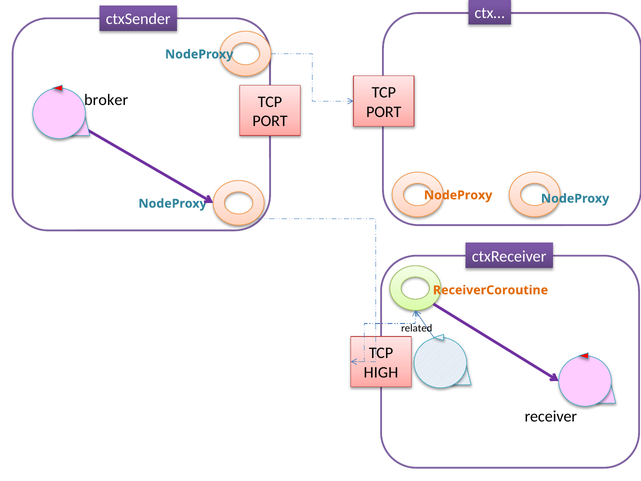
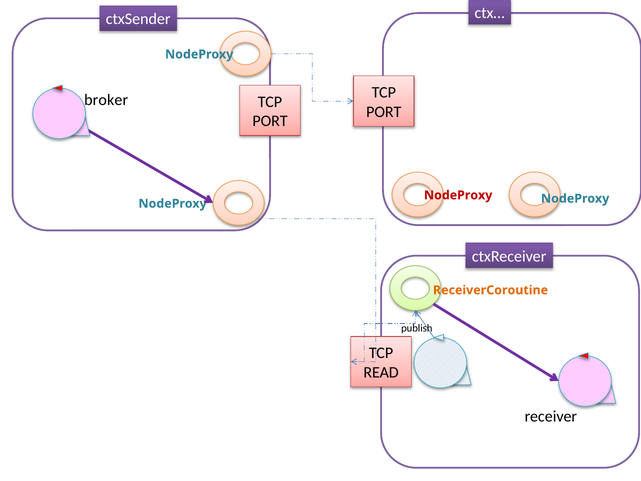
NodeProxy at (458, 195) colour: orange -> red
related: related -> publish
HIGH: HIGH -> READ
